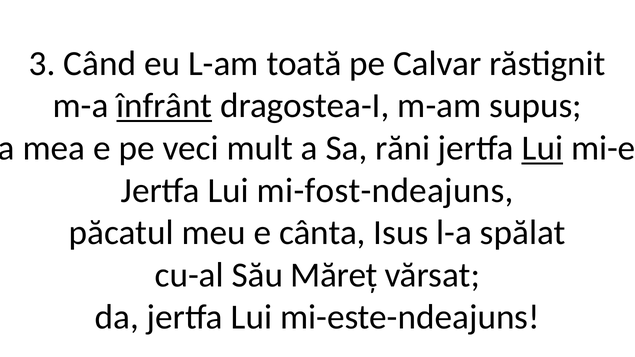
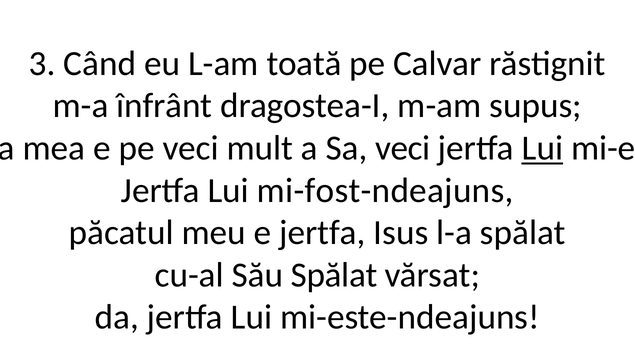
înfrânt underline: present -> none
Sa răni: răni -> veci
e cânta: cânta -> jertfa
Său Măreț: Măreț -> Spălat
